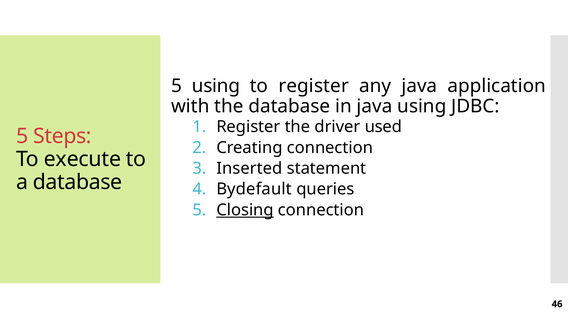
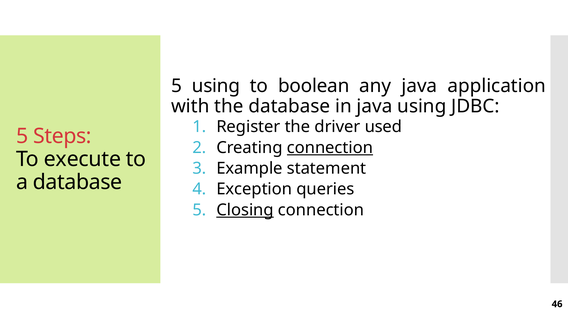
to register: register -> boolean
connection at (330, 148) underline: none -> present
Inserted: Inserted -> Example
Bydefault: Bydefault -> Exception
